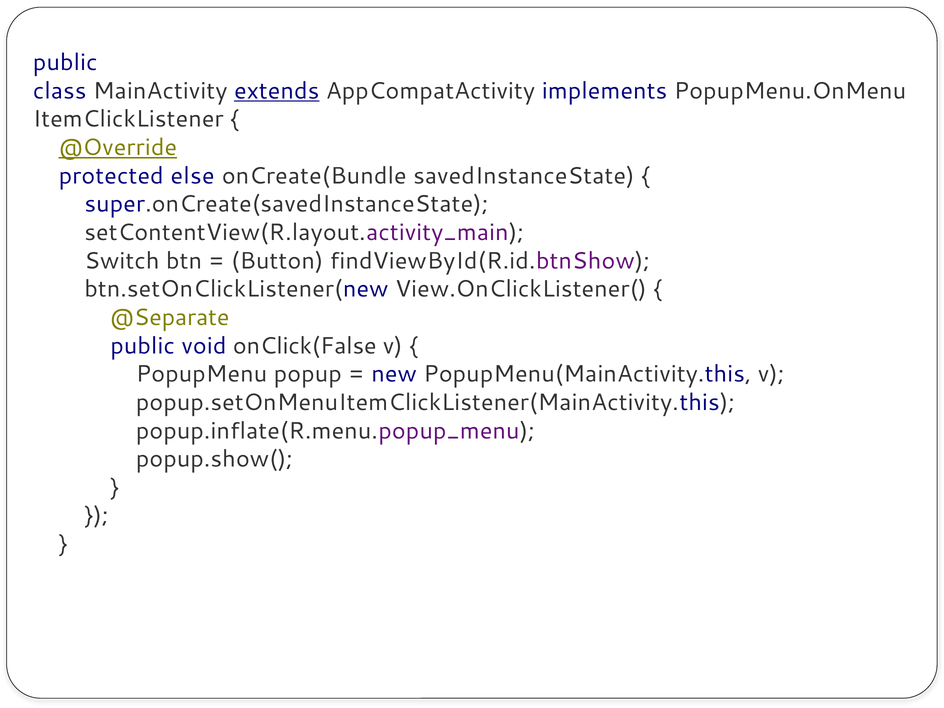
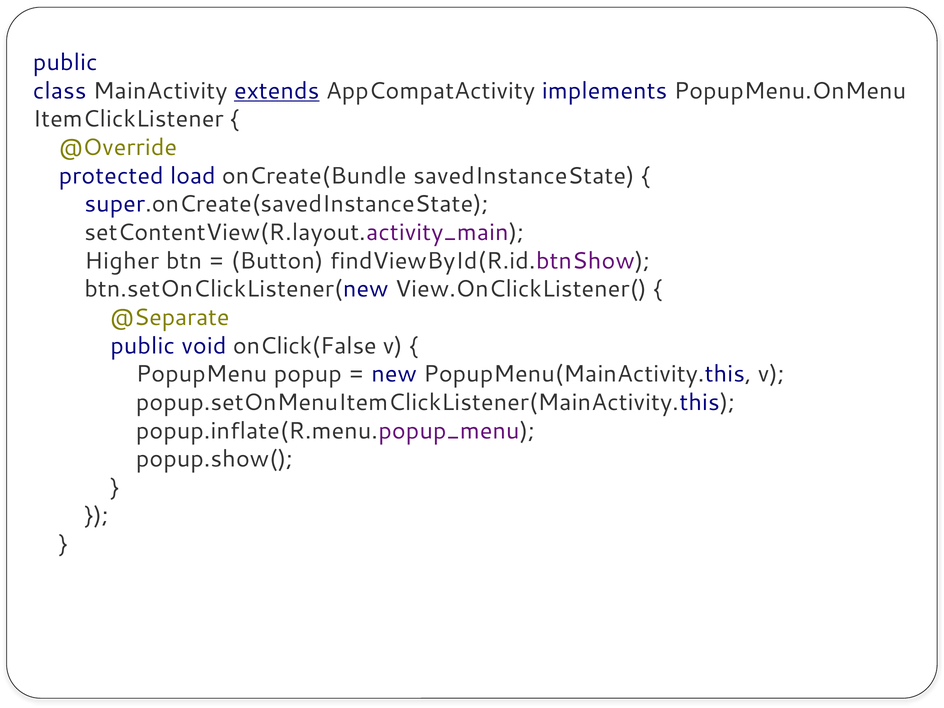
@Override underline: present -> none
else: else -> load
Switch: Switch -> Higher
